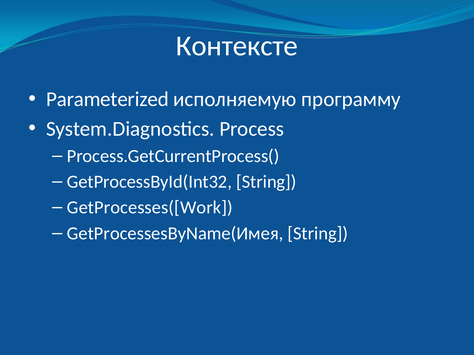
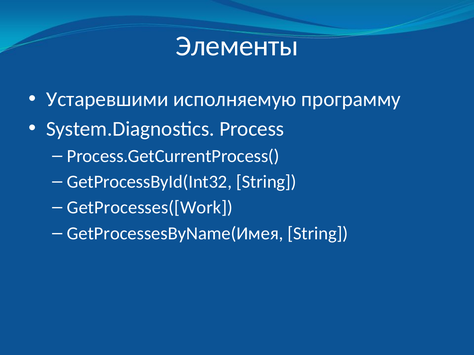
Контексте: Контексте -> Элементы
Parameterized: Parameterized -> Устаревшими
